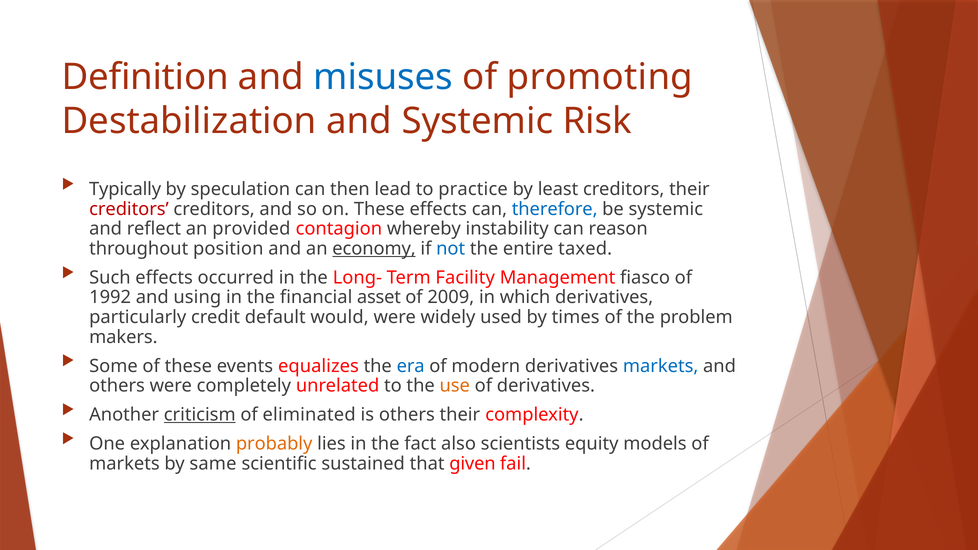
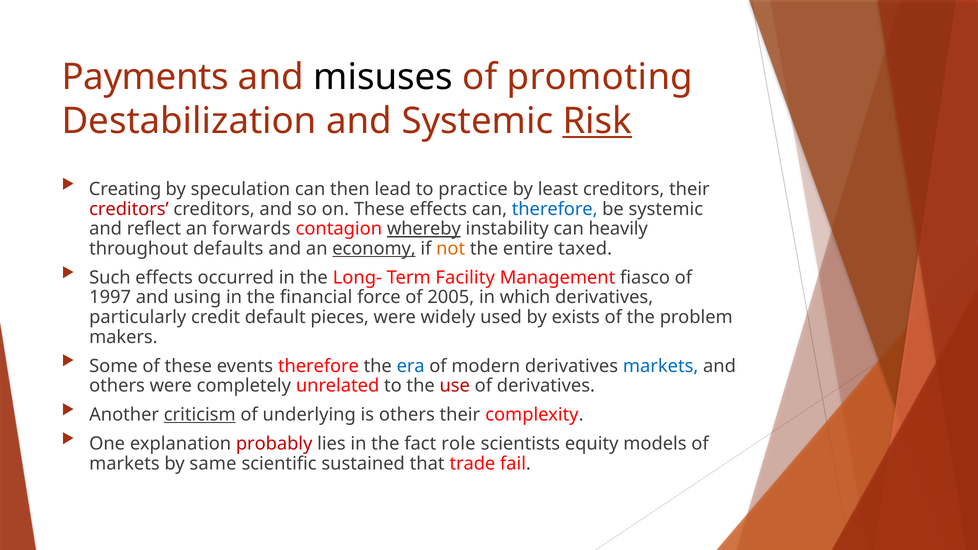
Definition: Definition -> Payments
misuses colour: blue -> black
Risk underline: none -> present
Typically: Typically -> Creating
provided: provided -> forwards
whereby underline: none -> present
reason: reason -> heavily
position: position -> defaults
not colour: blue -> orange
1992: 1992 -> 1997
asset: asset -> force
2009: 2009 -> 2005
would: would -> pieces
times: times -> exists
events equalizes: equalizes -> therefore
use colour: orange -> red
eliminated: eliminated -> underlying
probably colour: orange -> red
also: also -> role
given: given -> trade
